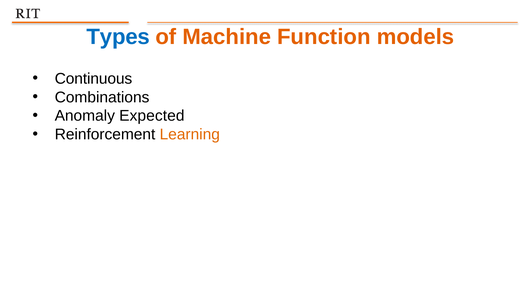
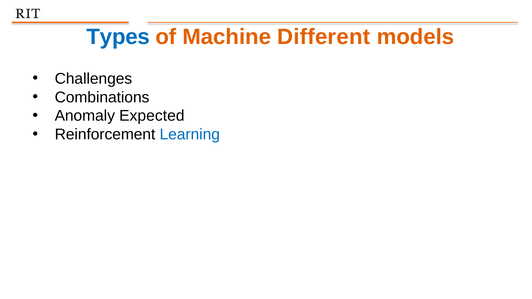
Function: Function -> Different
Continuous: Continuous -> Challenges
Learning colour: orange -> blue
